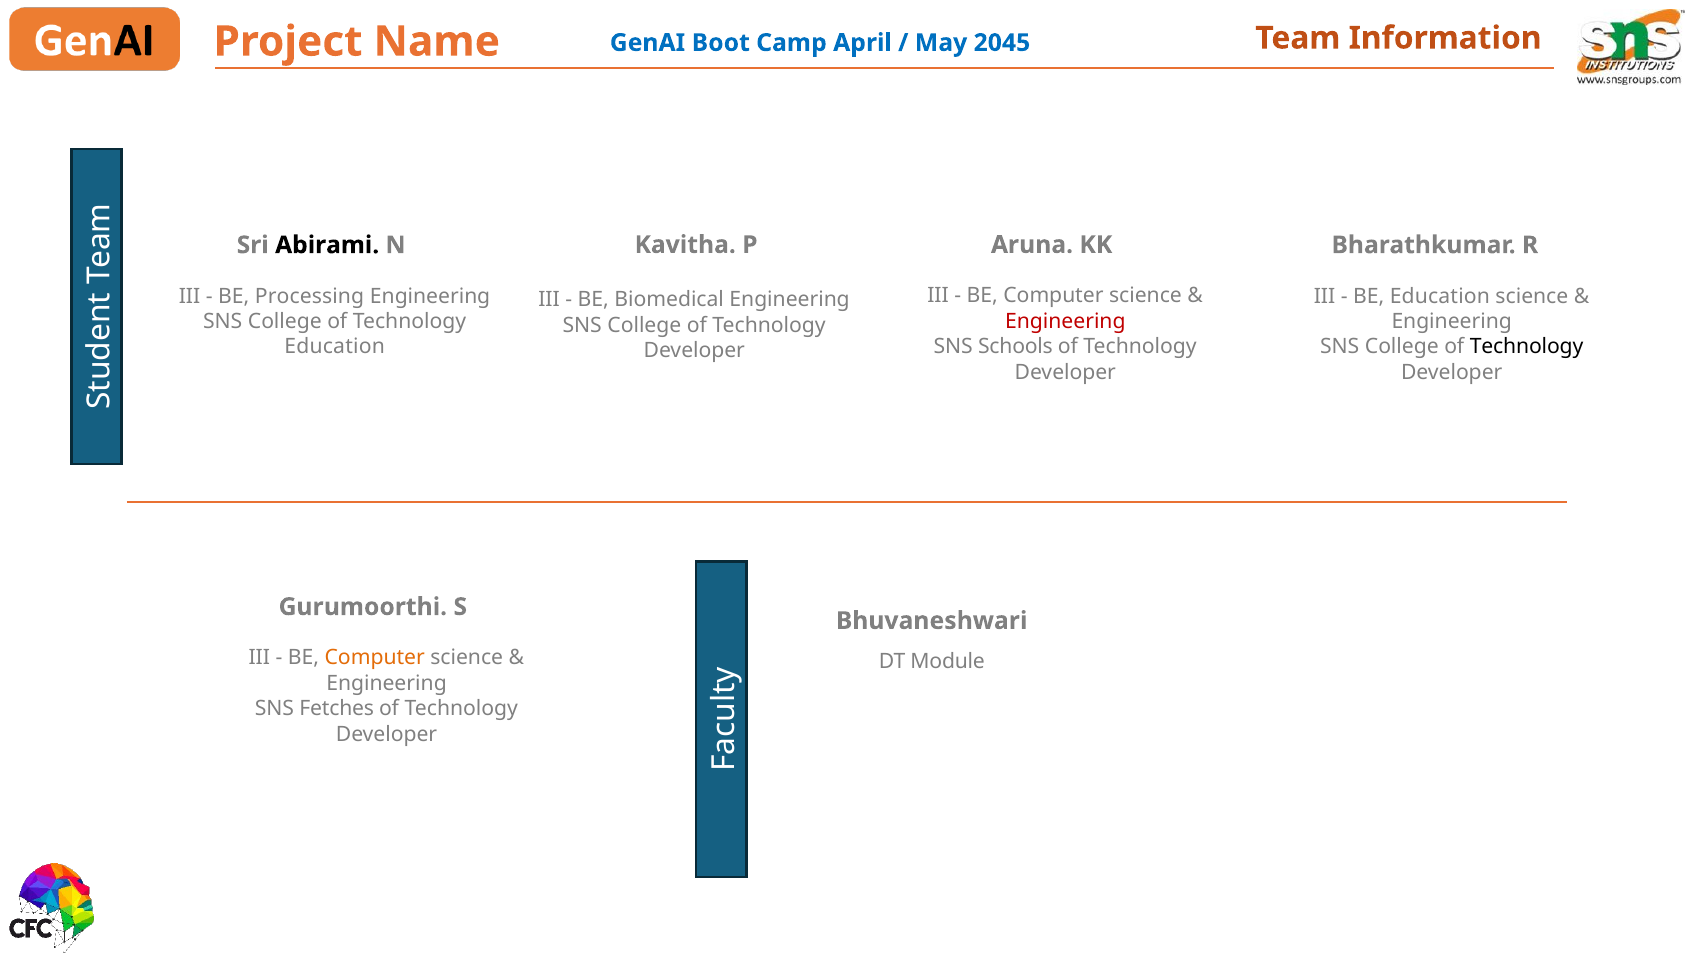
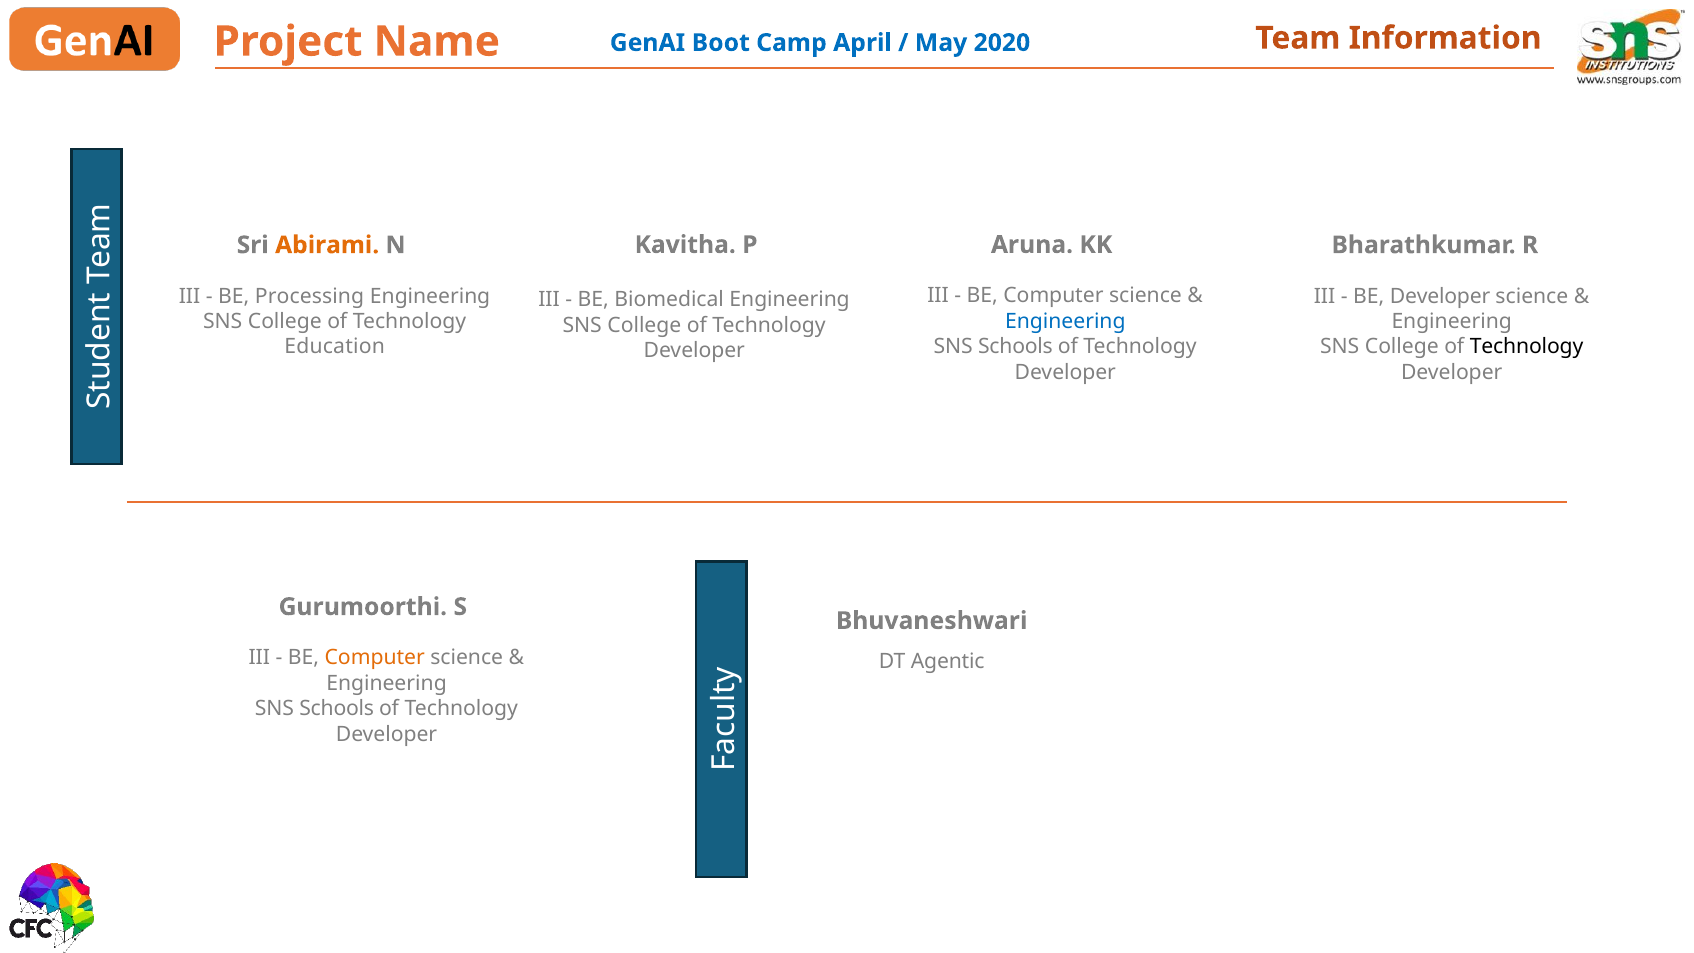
2045: 2045 -> 2020
Abirami colour: black -> orange
BE Education: Education -> Developer
Engineering at (1065, 321) colour: red -> blue
Module: Module -> Agentic
Fetches at (337, 709): Fetches -> Schools
